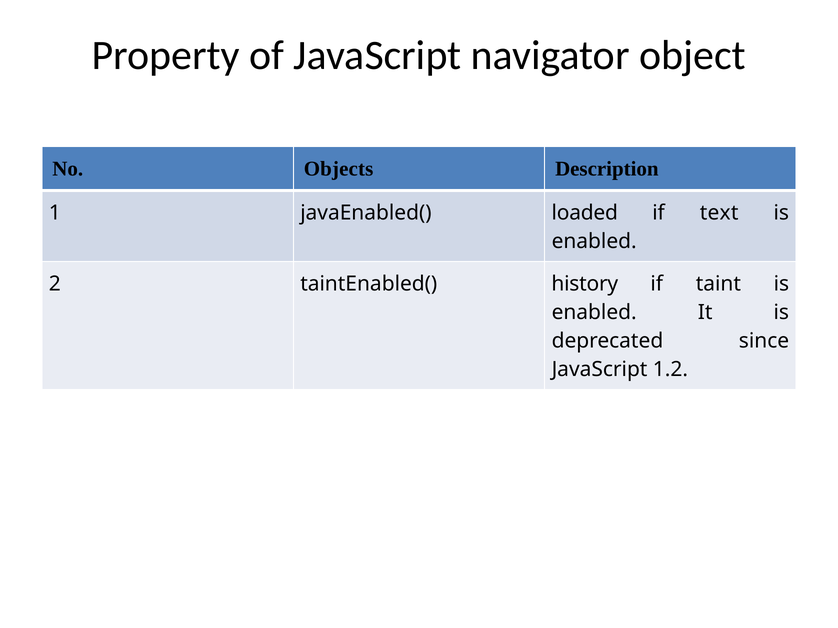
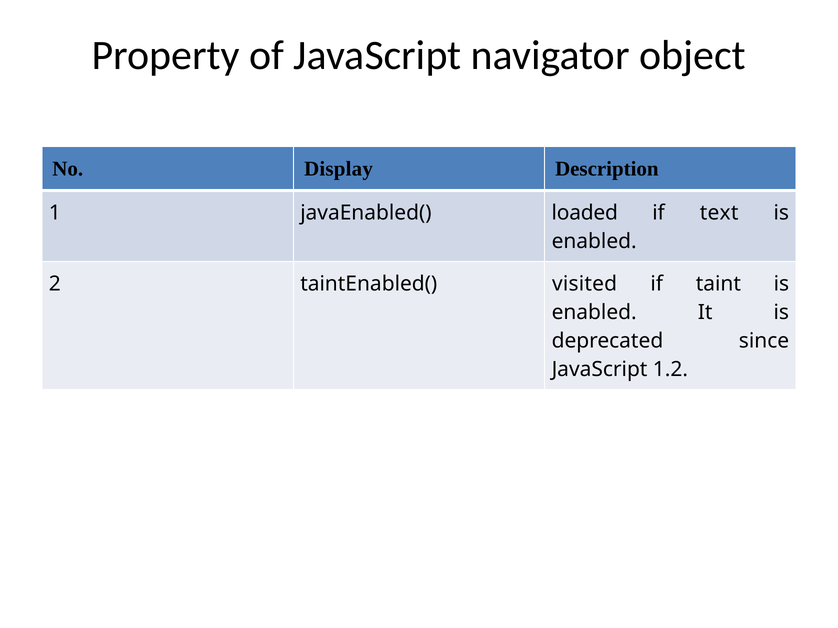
Objects: Objects -> Display
history: history -> visited
